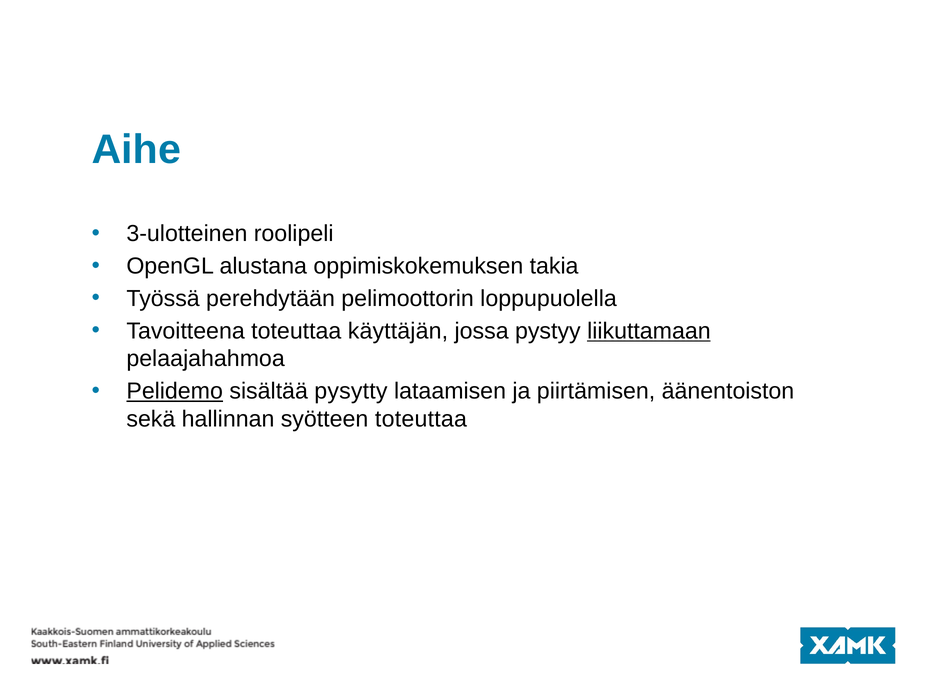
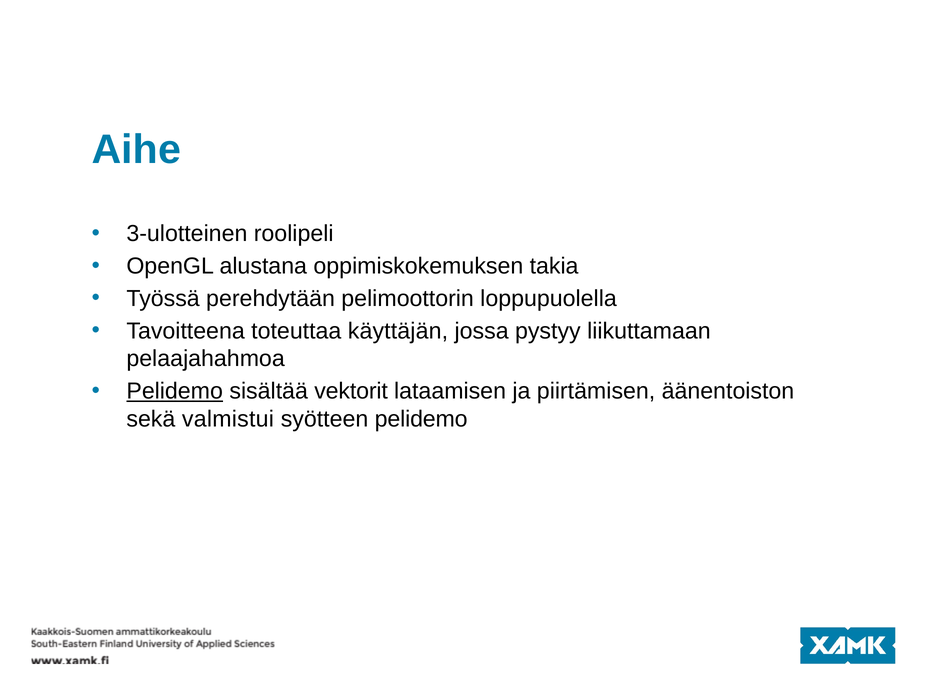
liikuttamaan underline: present -> none
pysytty: pysytty -> vektorit
hallinnan: hallinnan -> valmistui
syötteen toteuttaa: toteuttaa -> pelidemo
